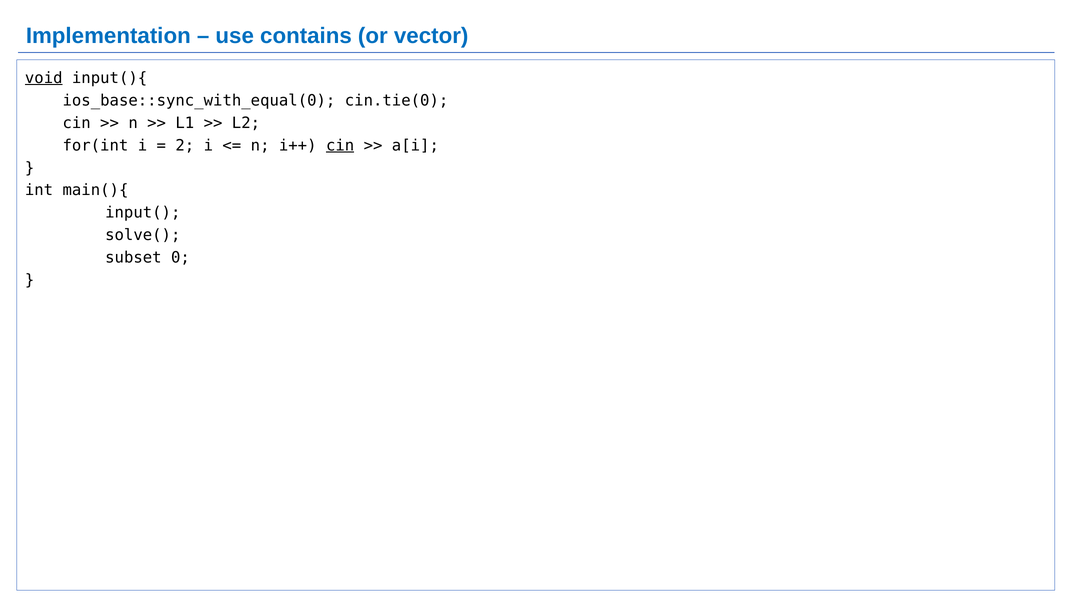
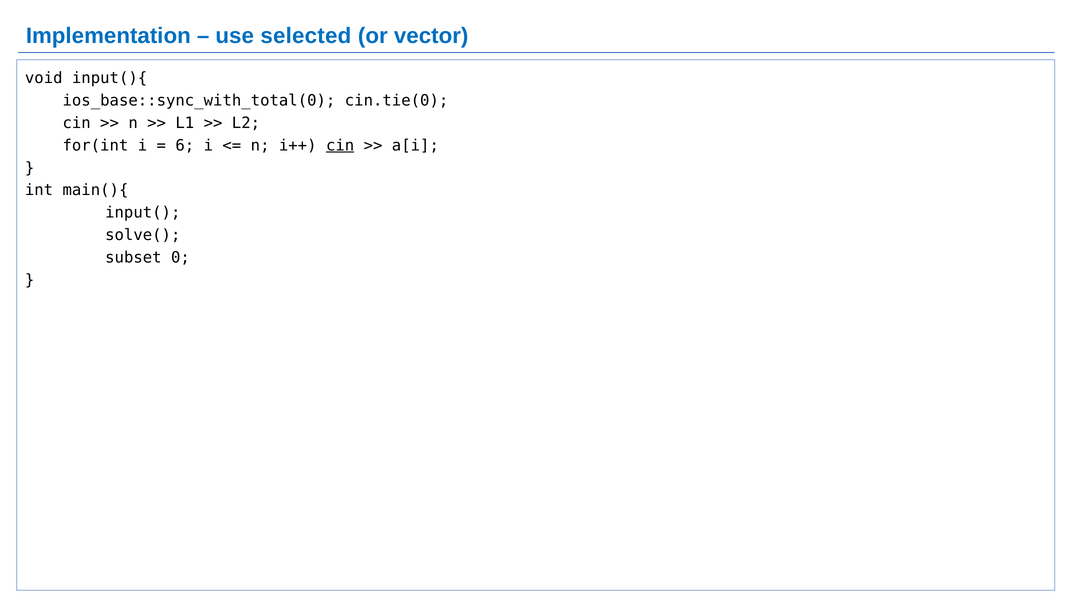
contains: contains -> selected
void underline: present -> none
ios_base::sync_with_equal(0: ios_base::sync_with_equal(0 -> ios_base::sync_with_total(0
2: 2 -> 6
